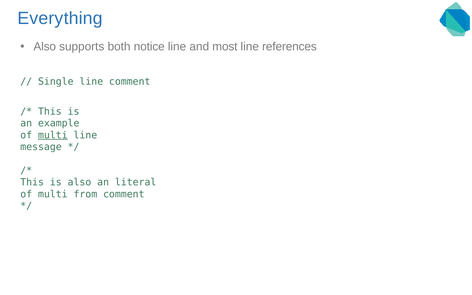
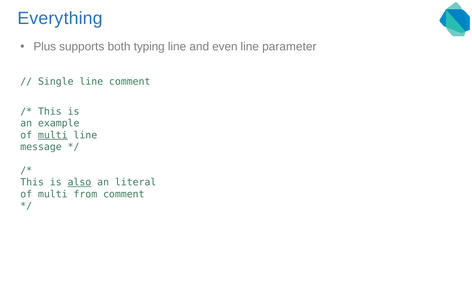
Also at (45, 47): Also -> Plus
notice: notice -> typing
most: most -> even
references: references -> parameter
also at (79, 182) underline: none -> present
